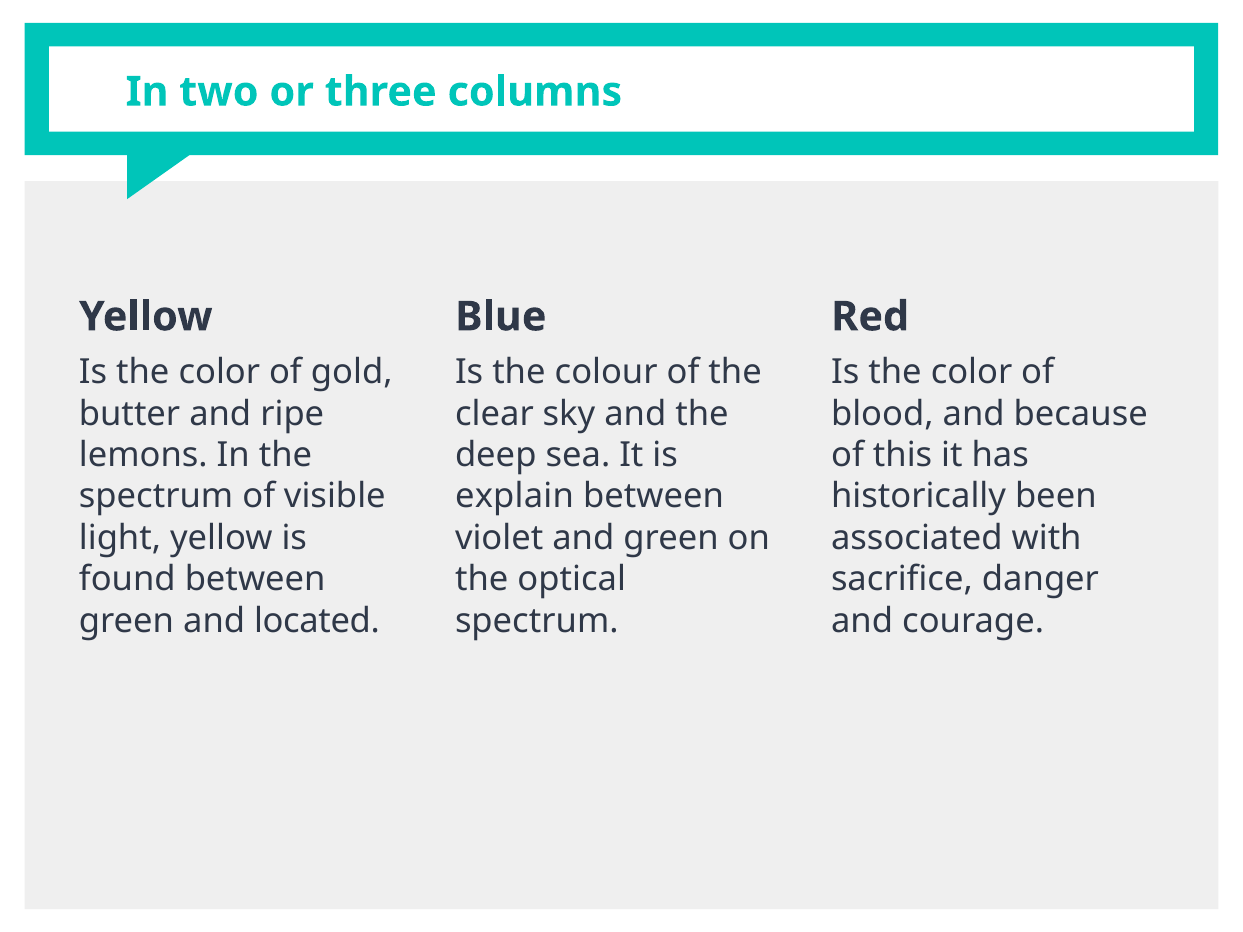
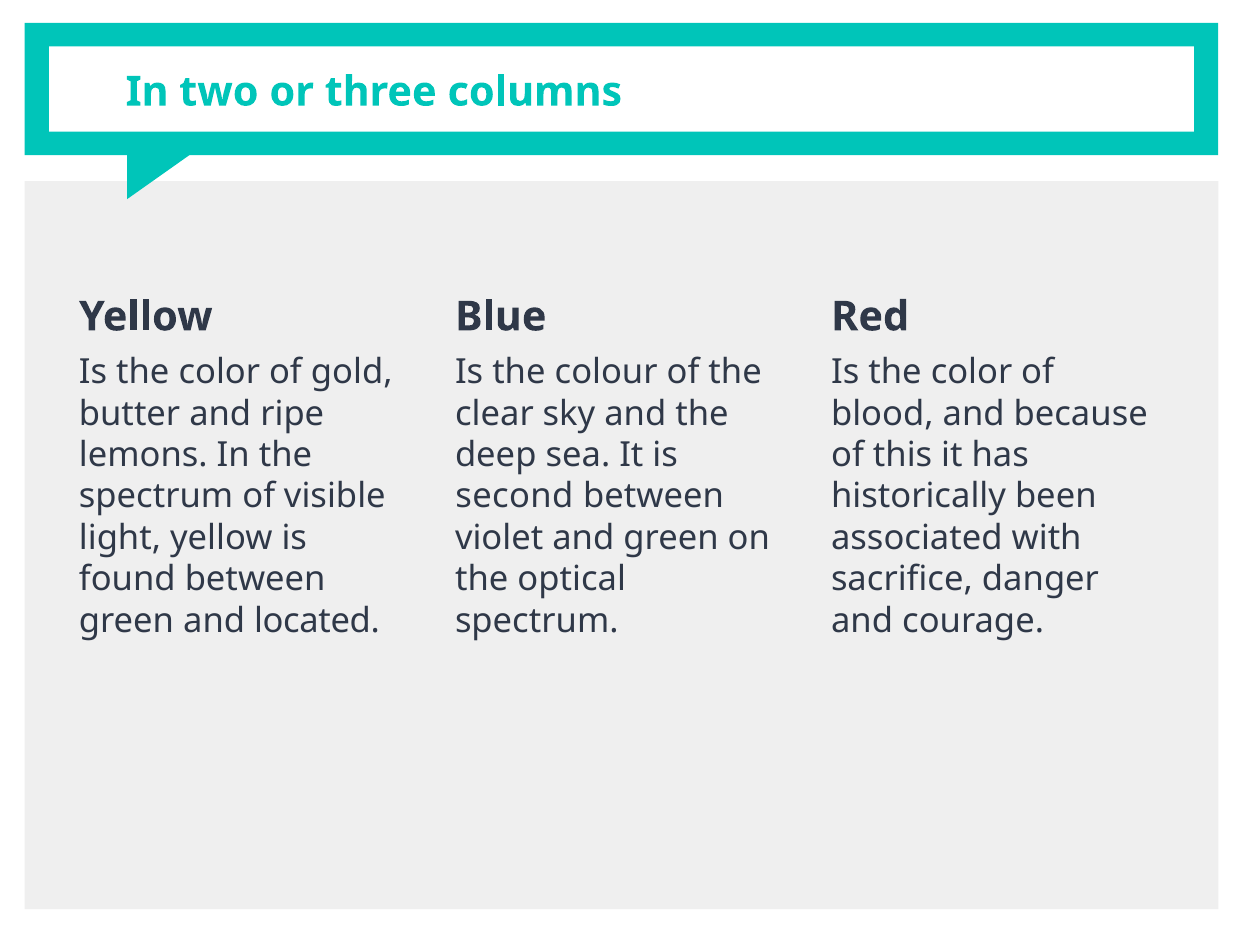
explain: explain -> second
